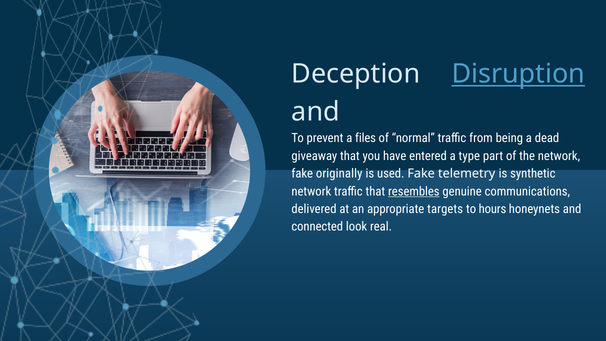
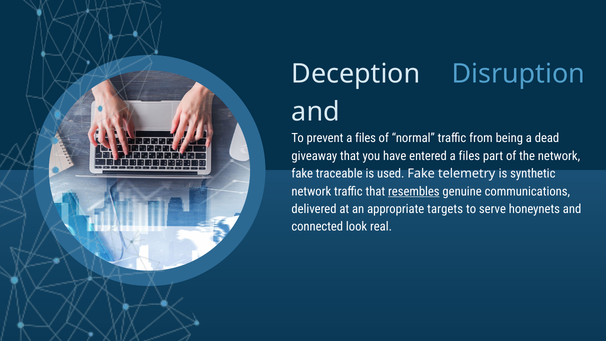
Disruption underline: present -> none
entered a type: type -> files
originally: originally -> traceable
hours: hours -> serve
